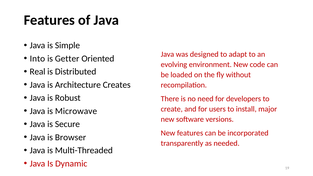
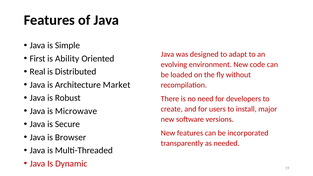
Into: Into -> First
Getter: Getter -> Ability
Creates: Creates -> Market
